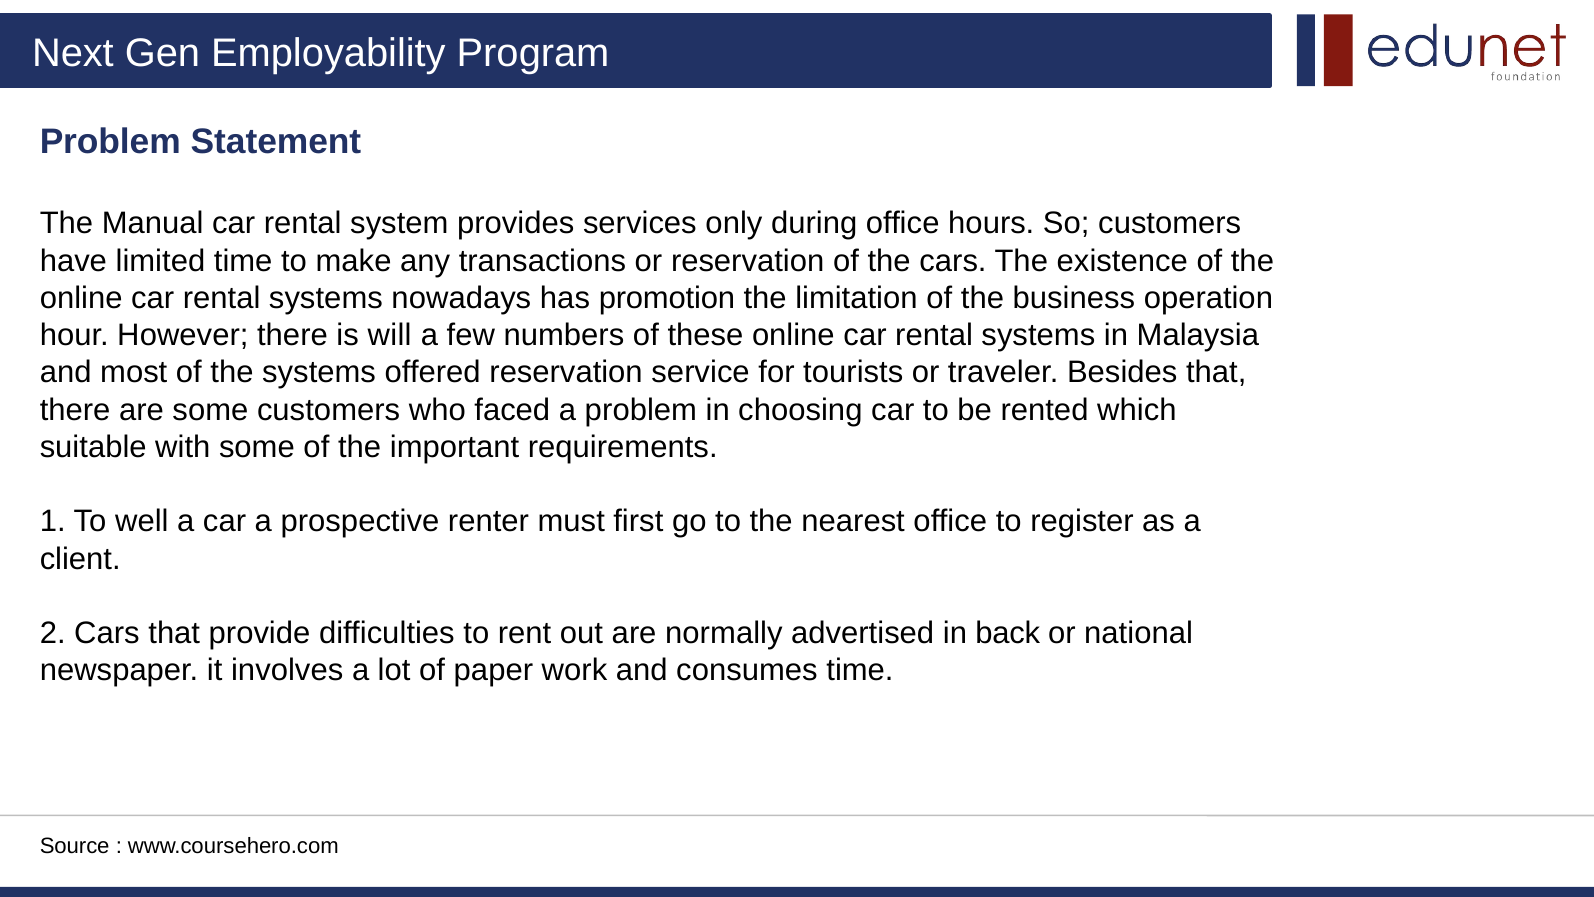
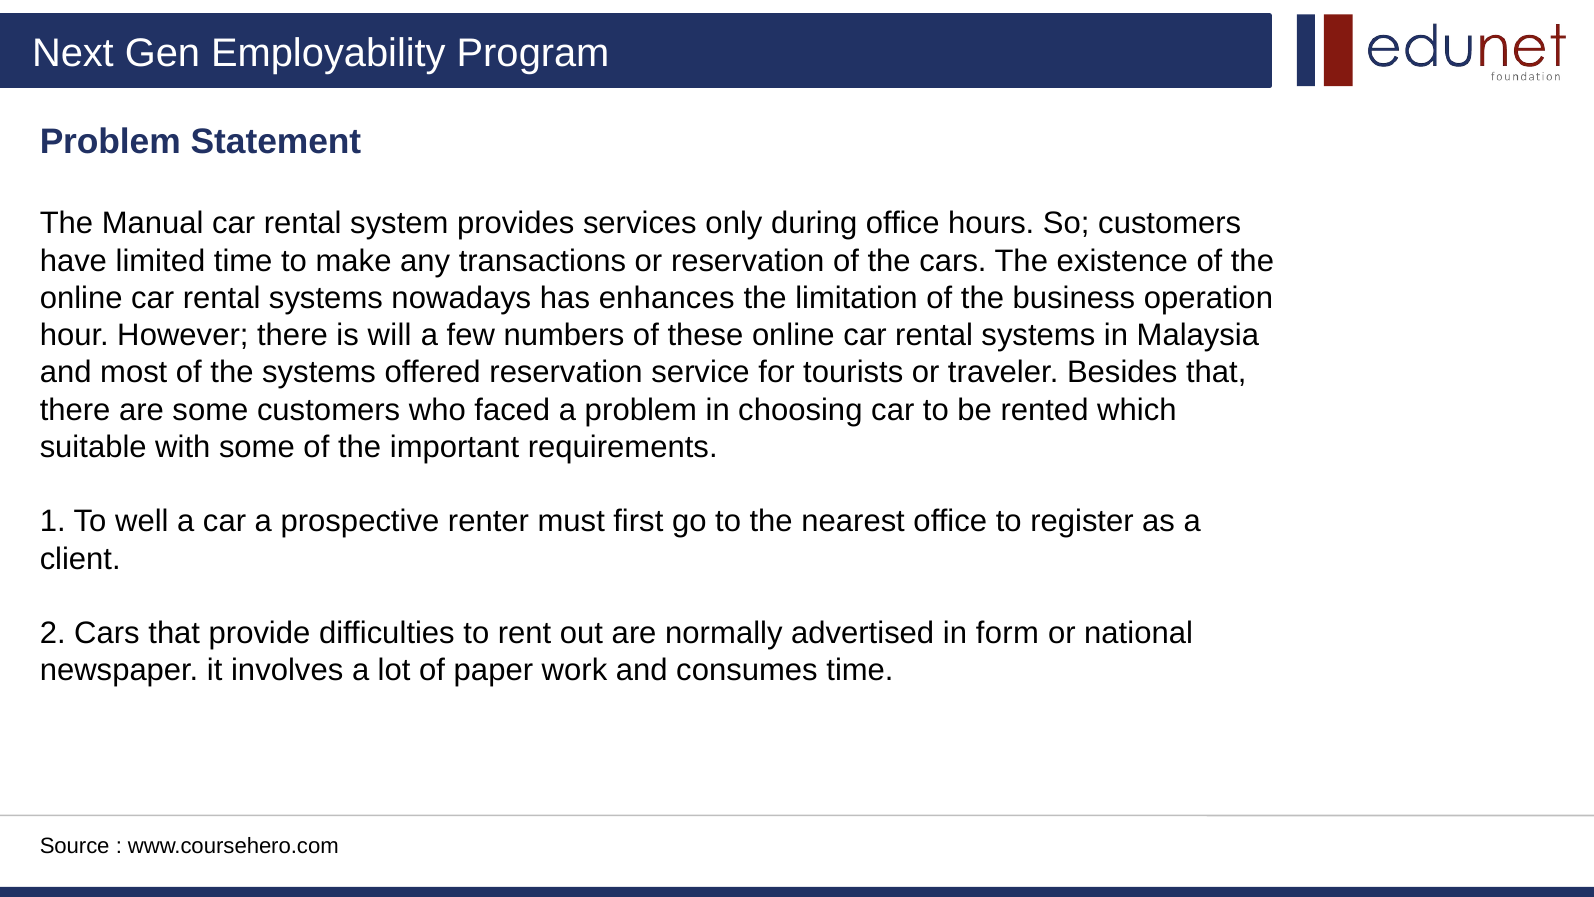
promotion: promotion -> enhances
back: back -> form
